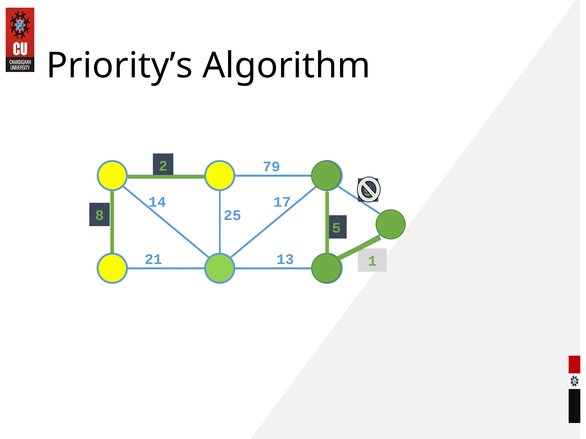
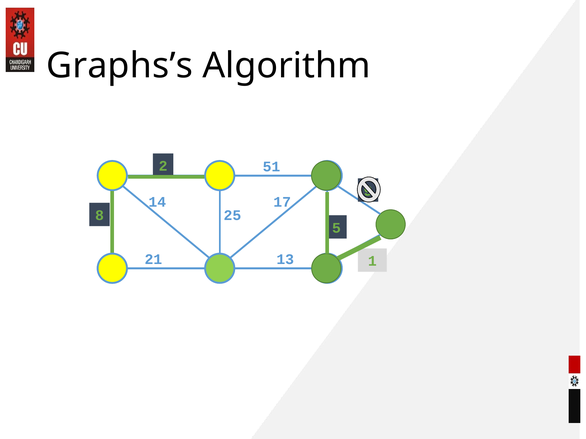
Priority’s: Priority’s -> Graphs’s
79: 79 -> 51
